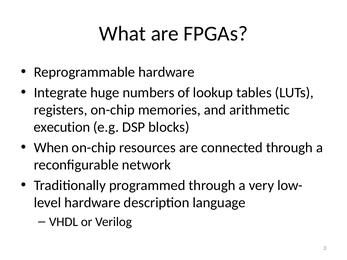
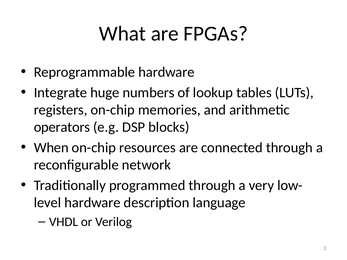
execution: execution -> operators
